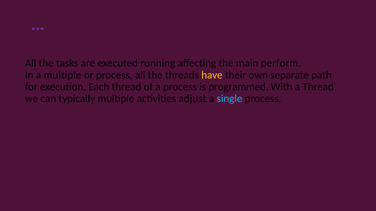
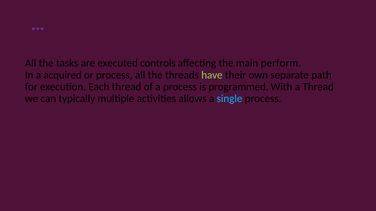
running: running -> controls
a multiple: multiple -> acquired
have colour: yellow -> light green
adjust: adjust -> allows
